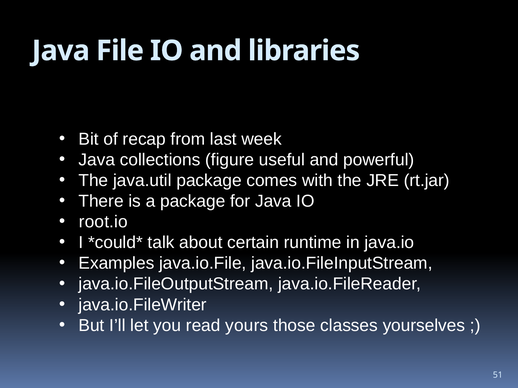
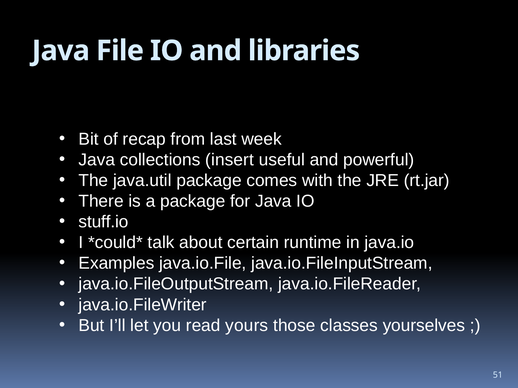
figure: figure -> insert
root.io: root.io -> stuff.io
